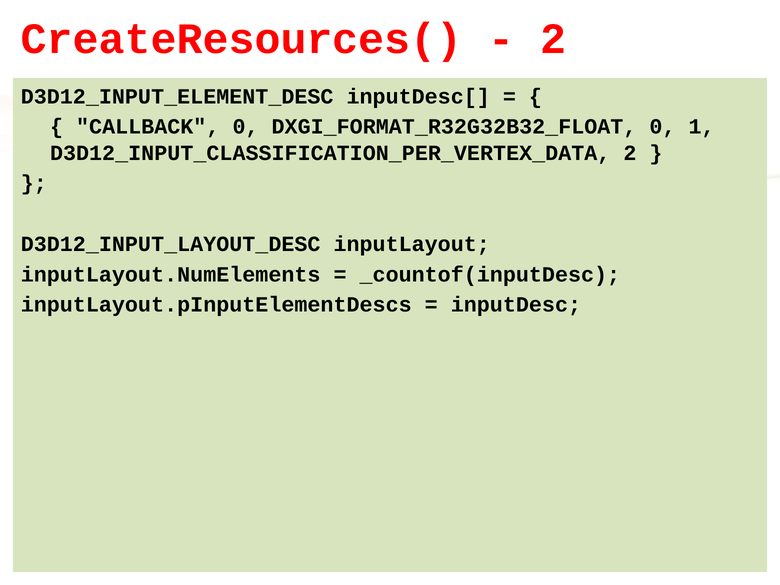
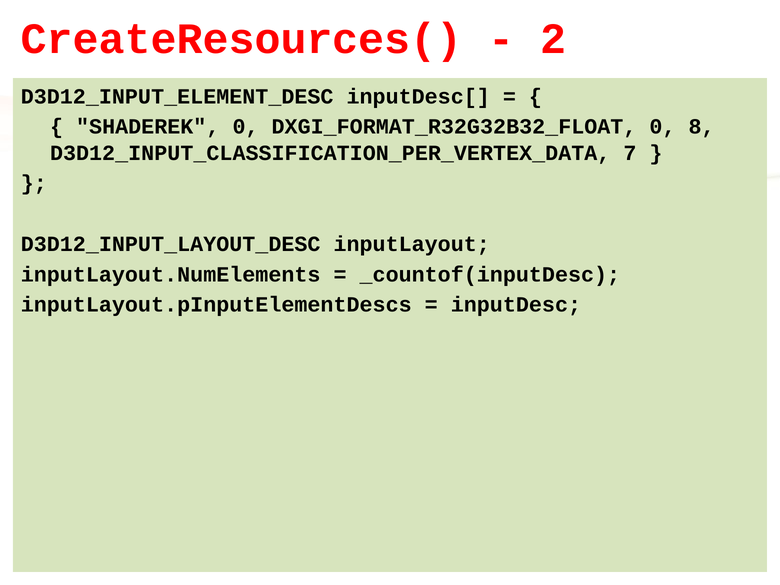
CALLBACK: CALLBACK -> SHADEREK
1: 1 -> 8
D3D12_INPUT_CLASSIFICATION_PER_VERTEX_DATA 2: 2 -> 7
